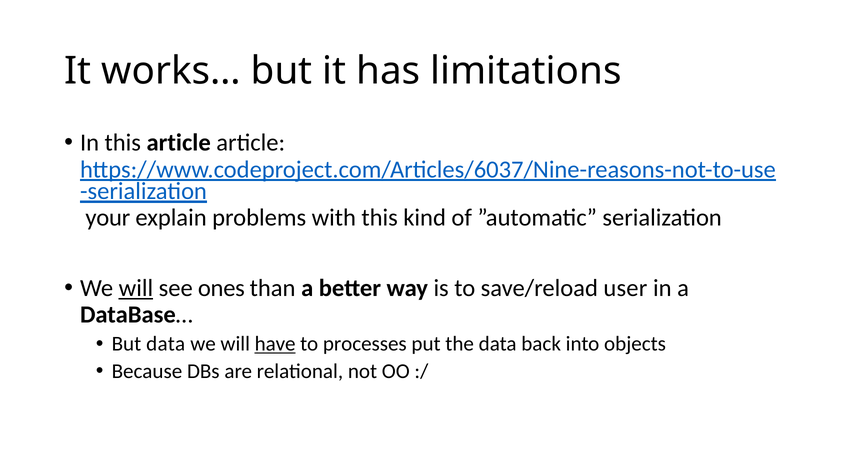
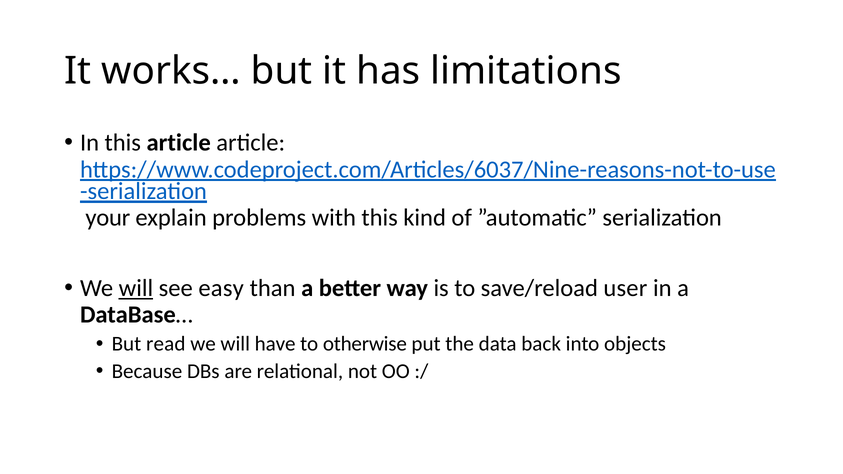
ones: ones -> easy
But data: data -> read
have underline: present -> none
processes: processes -> otherwise
